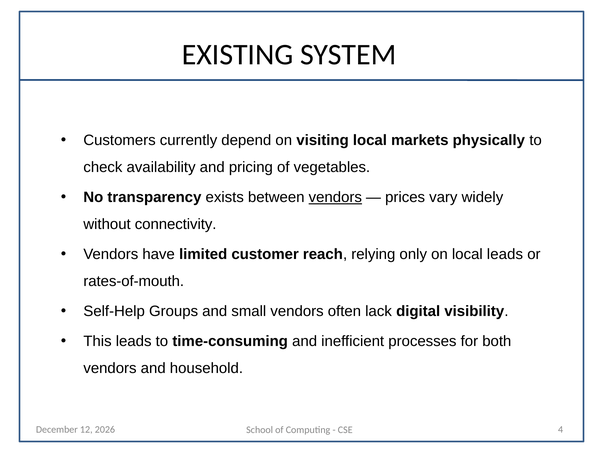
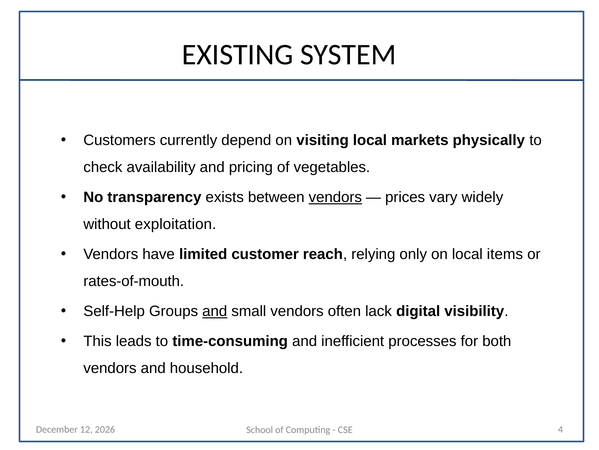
connectivity: connectivity -> exploitation
local leads: leads -> items
and at (215, 311) underline: none -> present
